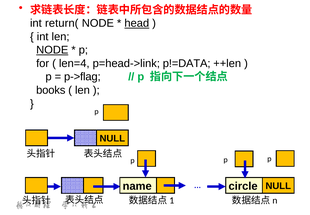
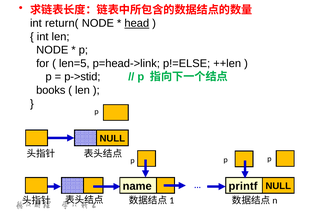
NODE at (52, 50) underline: present -> none
len=4: len=4 -> len=5
p!=DATA: p!=DATA -> p!=ELSE
p->flag: p->flag -> p->stid
circle: circle -> printf
